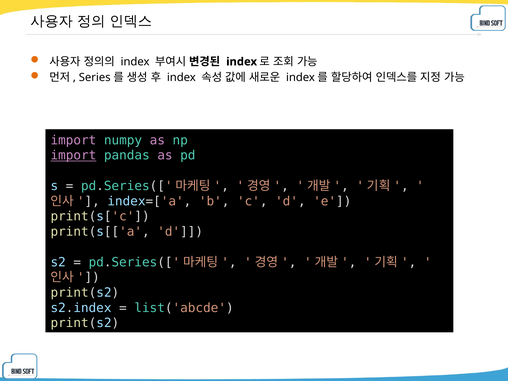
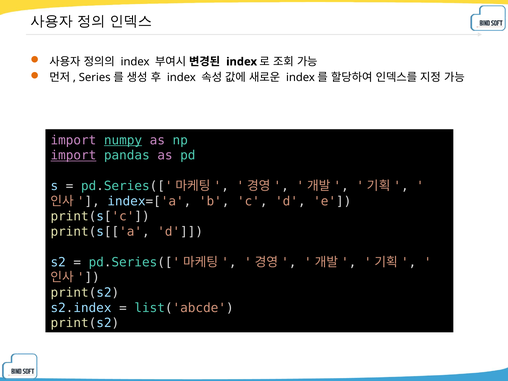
numpy underline: none -> present
